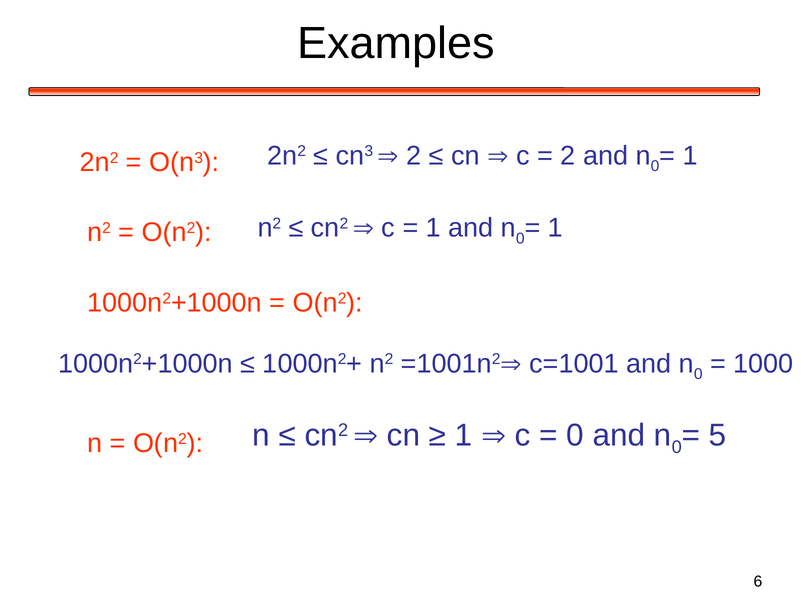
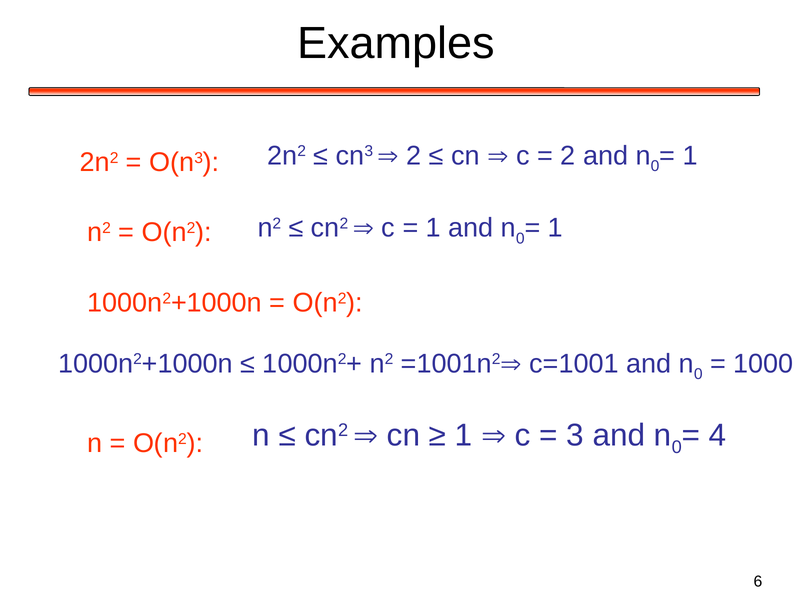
0 at (575, 435): 0 -> 3
5: 5 -> 4
